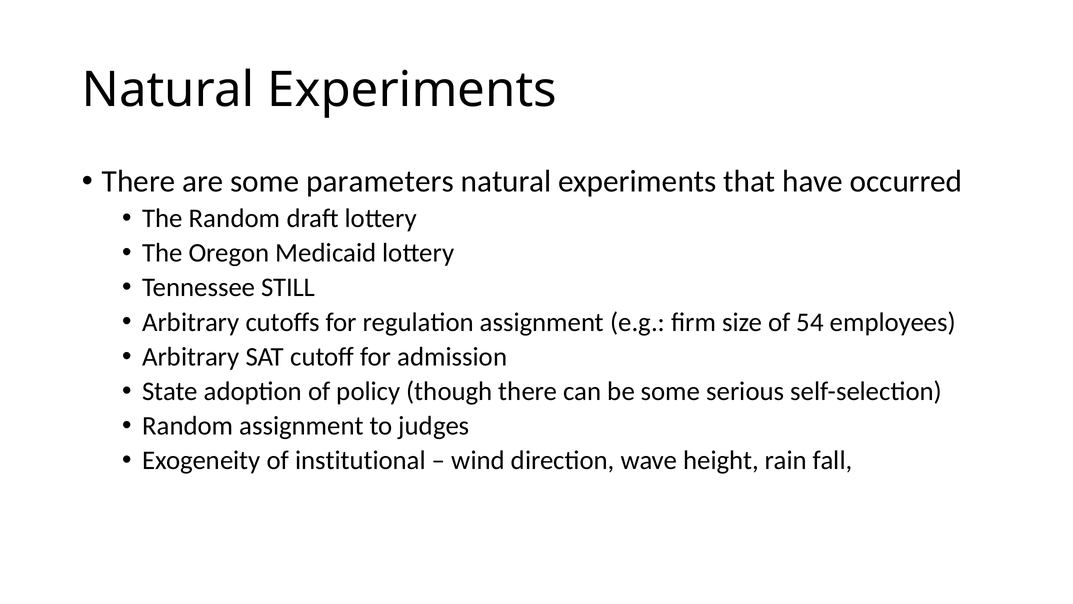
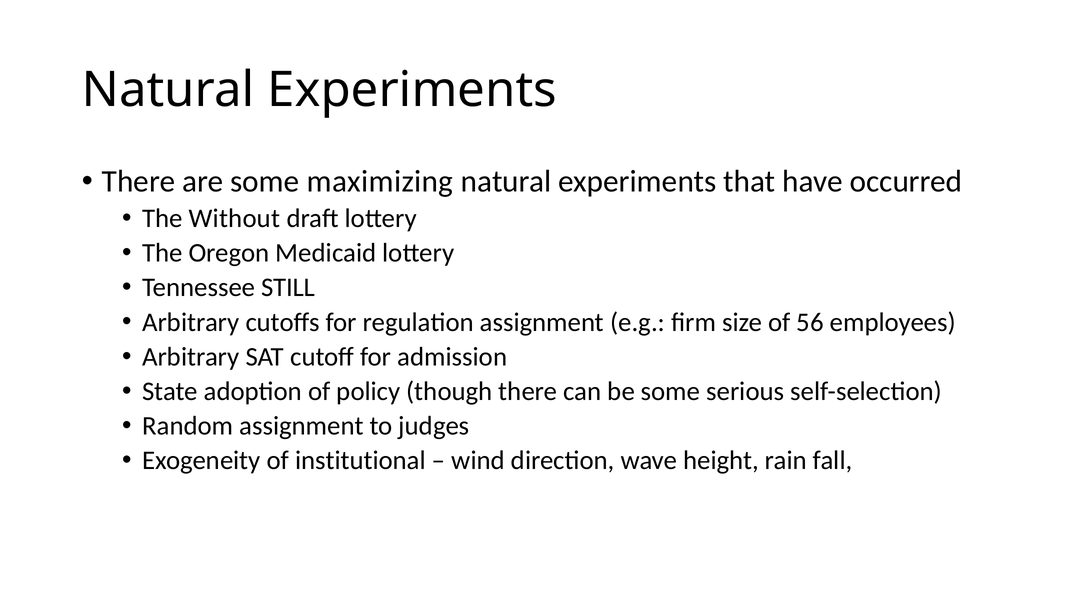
parameters: parameters -> maximizing
The Random: Random -> Without
54: 54 -> 56
